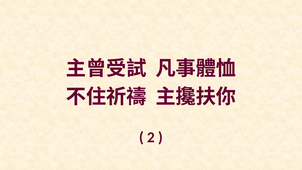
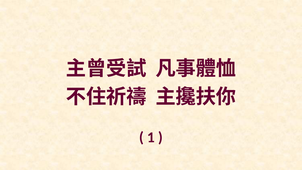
2: 2 -> 1
